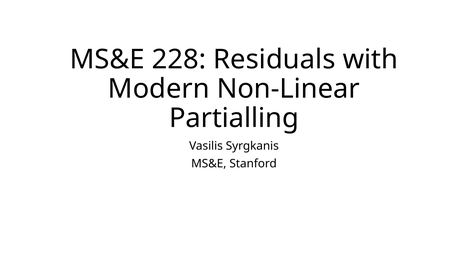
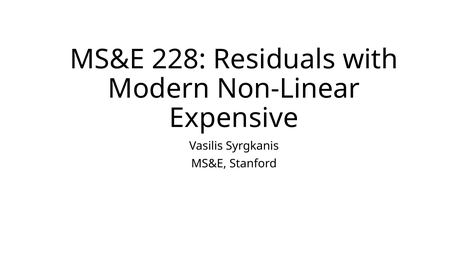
Partialling: Partialling -> Expensive
